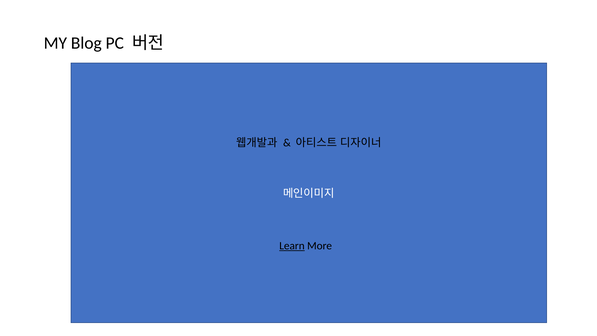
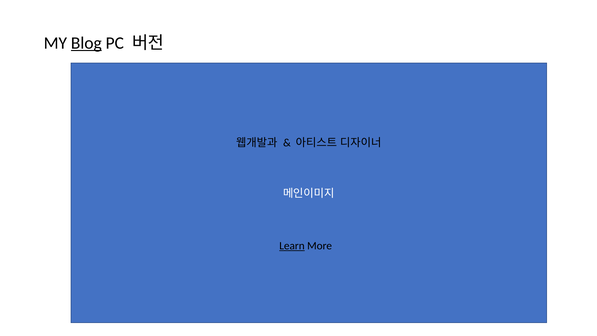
Blog underline: none -> present
